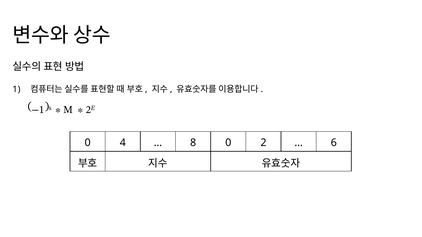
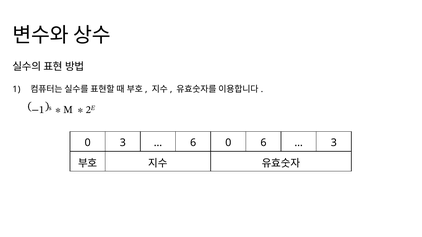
0 4: 4 -> 3
8 at (193, 143): 8 -> 6
0 2: 2 -> 6
6 at (334, 143): 6 -> 3
